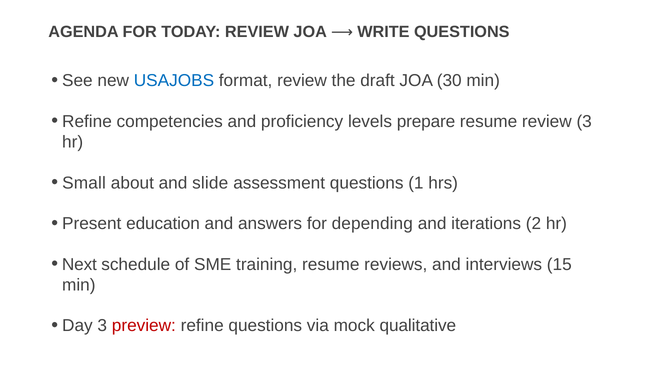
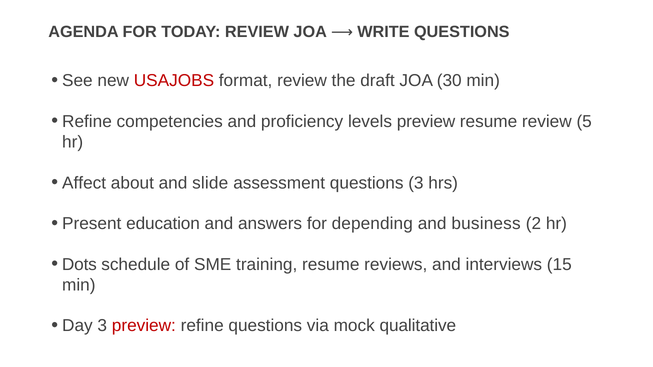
USAJOBS colour: blue -> red
levels prepare: prepare -> preview
review 3: 3 -> 5
Small: Small -> Affect
questions 1: 1 -> 3
iterations: iterations -> business
Next: Next -> Dots
